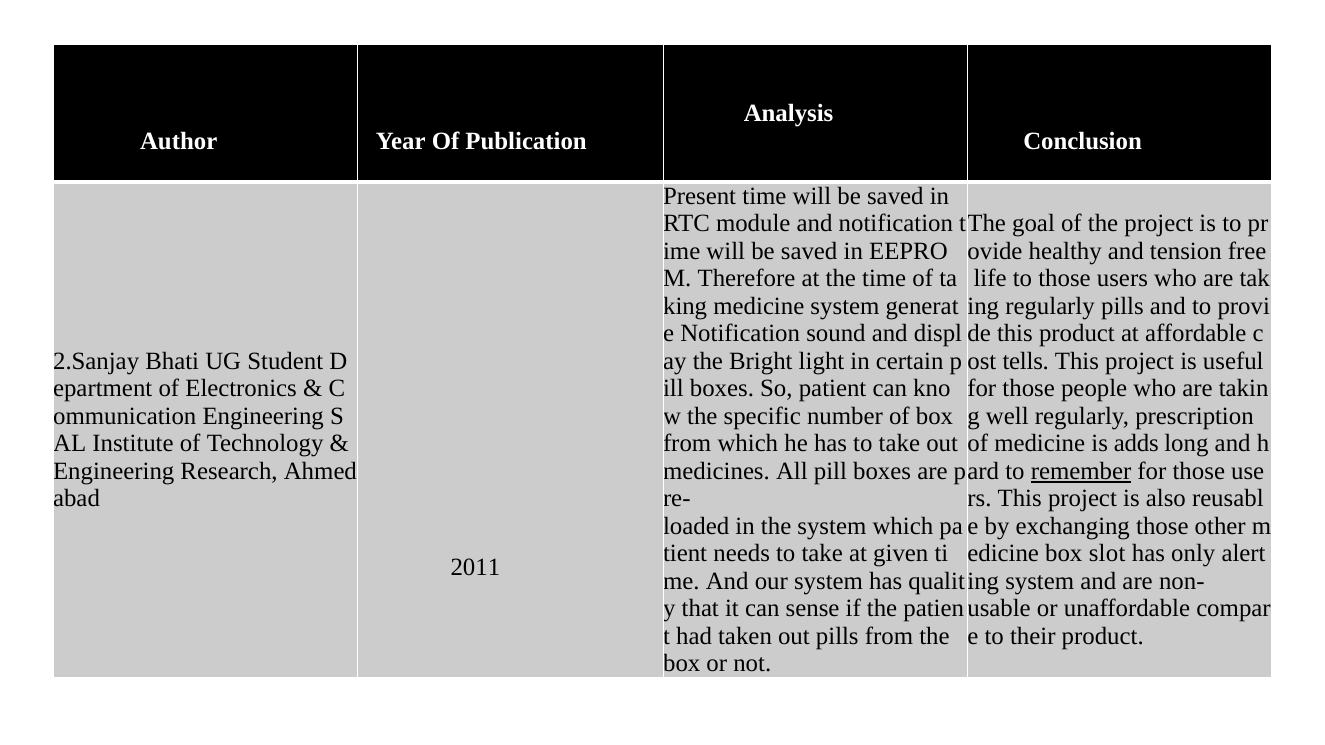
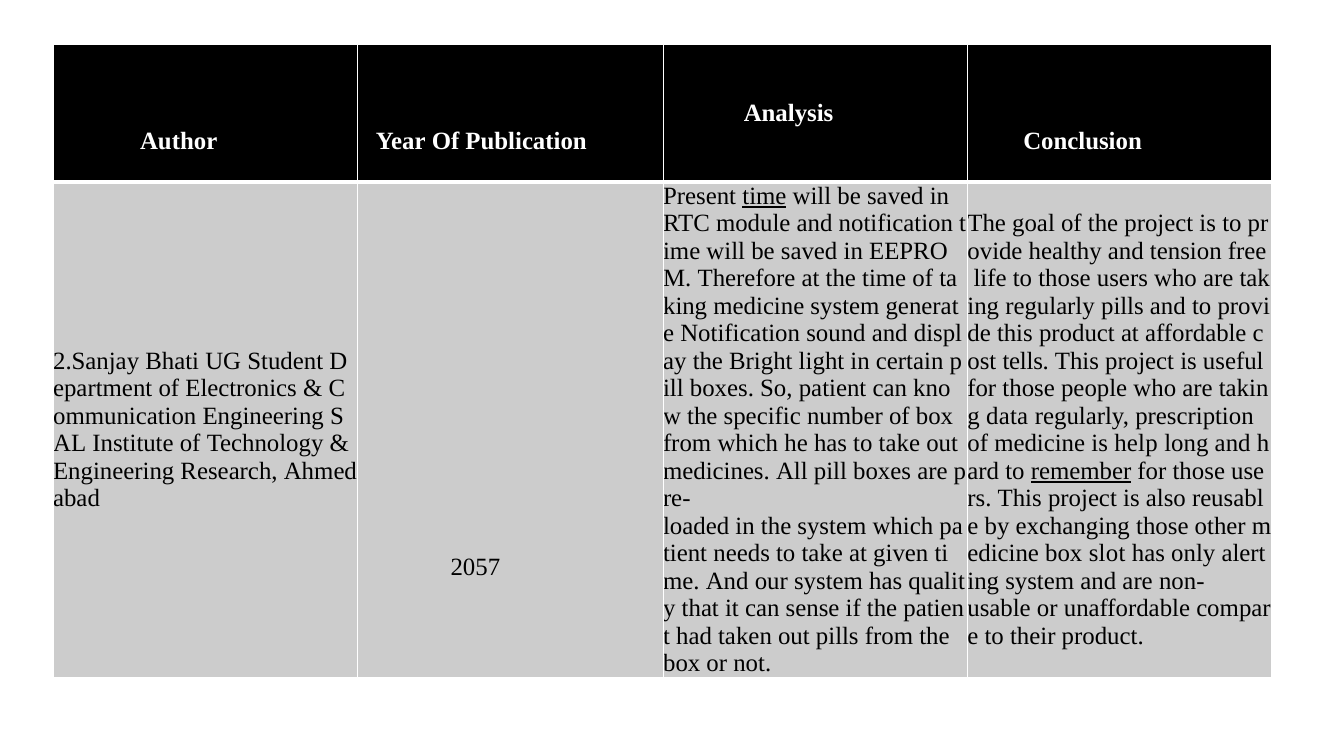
time at (764, 196) underline: none -> present
well: well -> data
adds: adds -> help
2011: 2011 -> 2057
